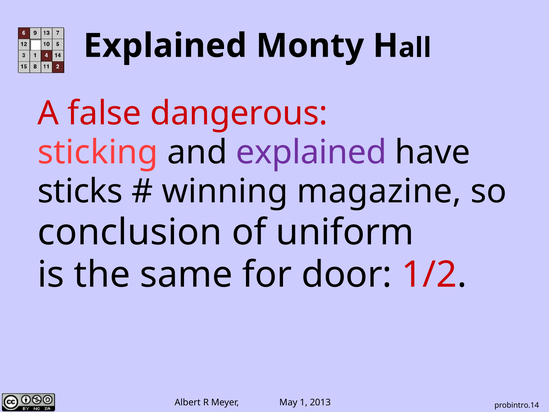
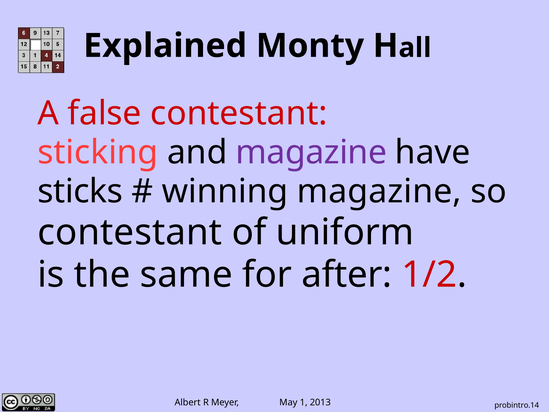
false dangerous: dangerous -> contestant
and explained: explained -> magazine
conclusion at (130, 232): conclusion -> contestant
door: door -> after
